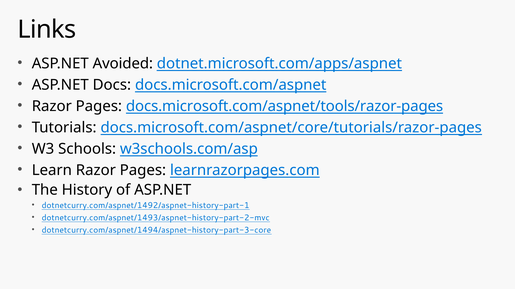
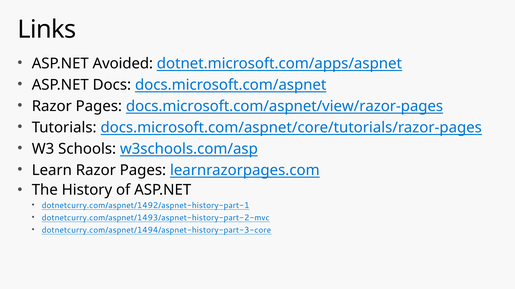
docs.microsoft.com/aspnet/tools/razor-pages: docs.microsoft.com/aspnet/tools/razor-pages -> docs.microsoft.com/aspnet/view/razor-pages
